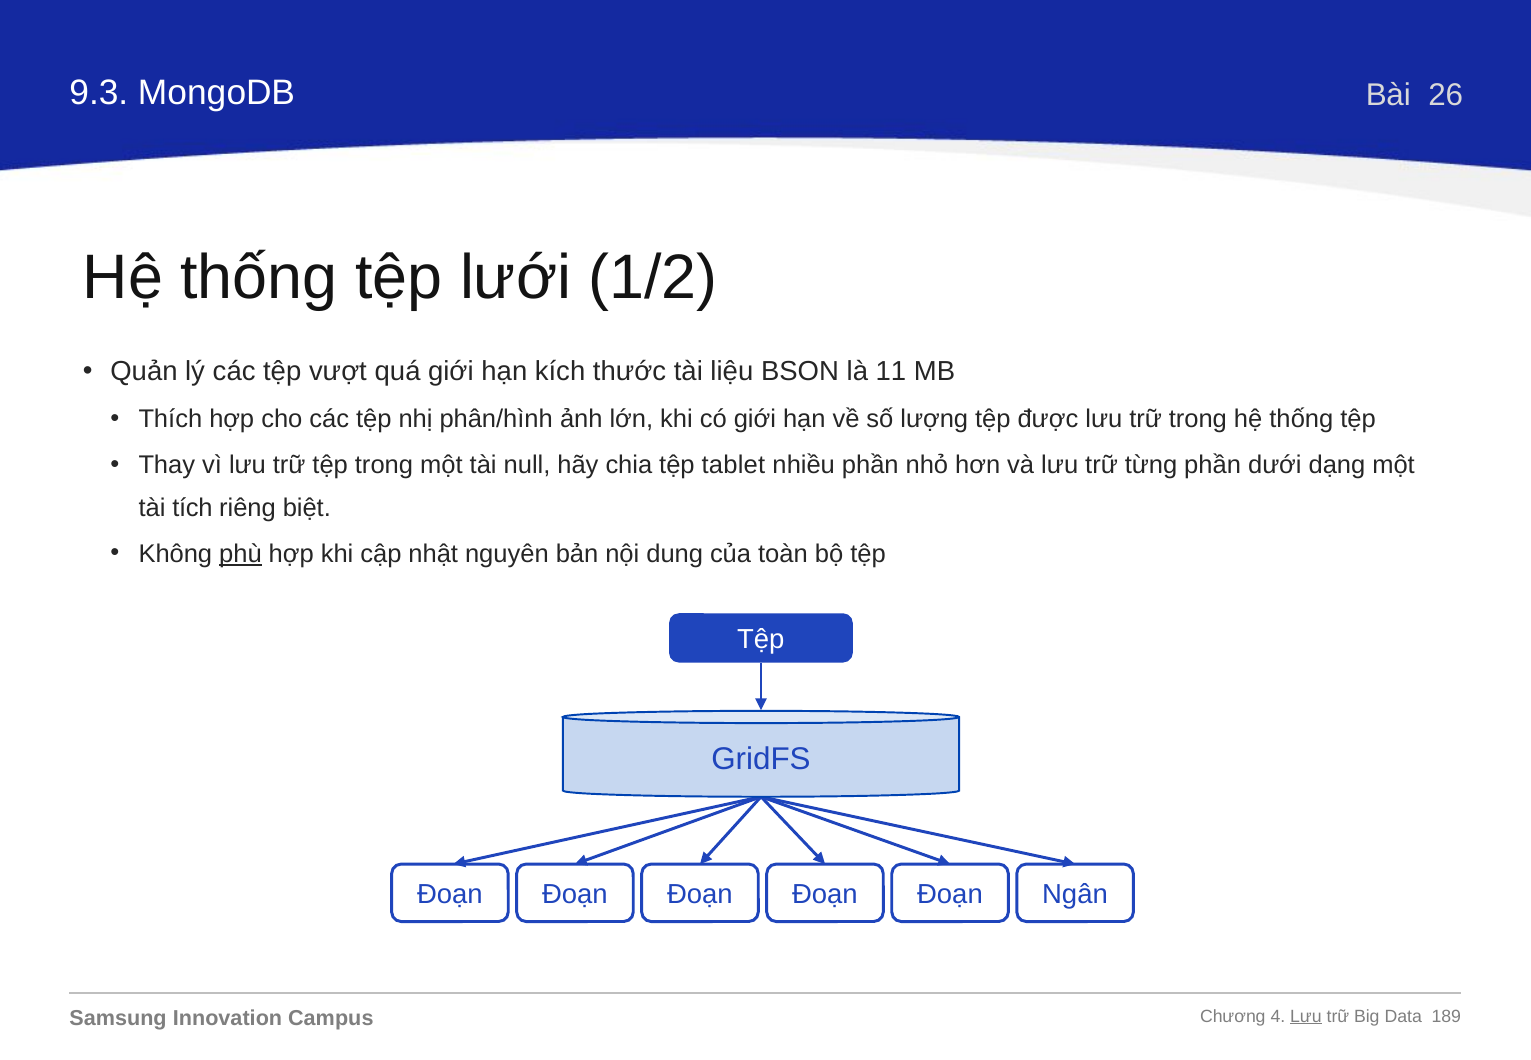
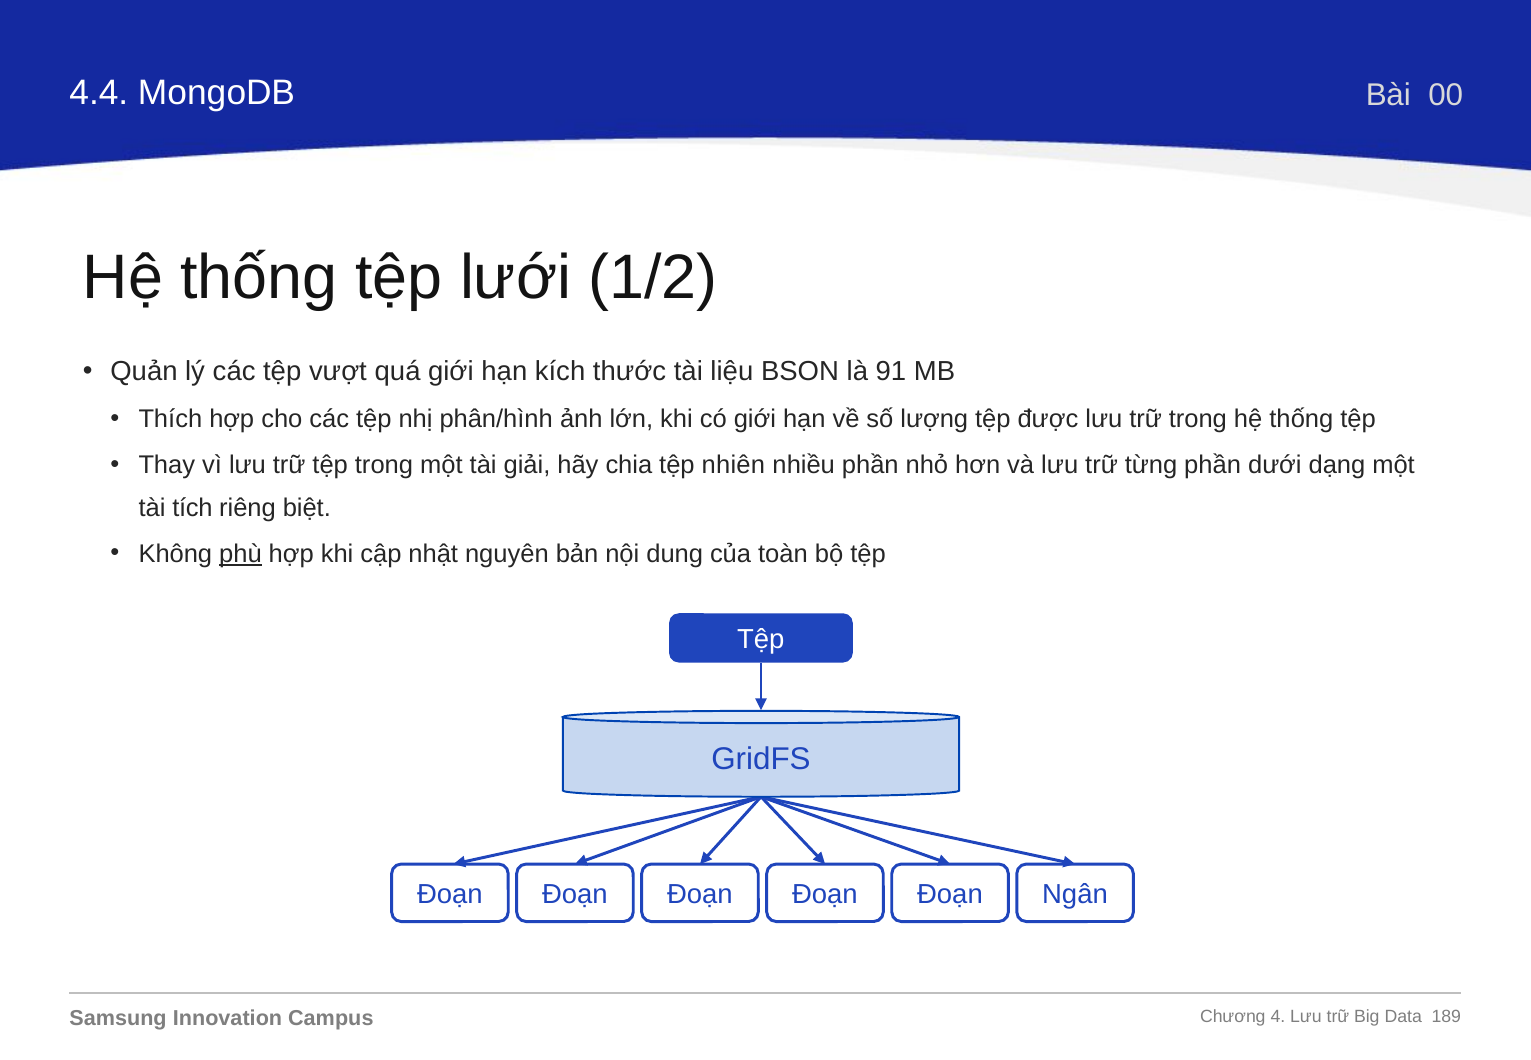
9.3: 9.3 -> 4.4
26: 26 -> 00
11: 11 -> 91
null: null -> giải
tablet: tablet -> nhiên
Lưu at (1306, 1016) underline: present -> none
